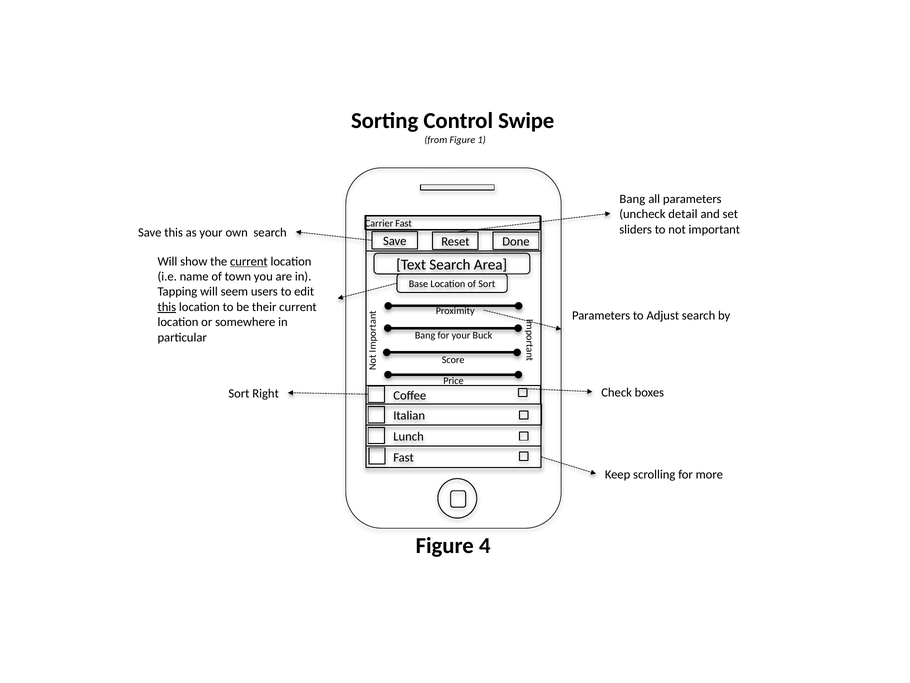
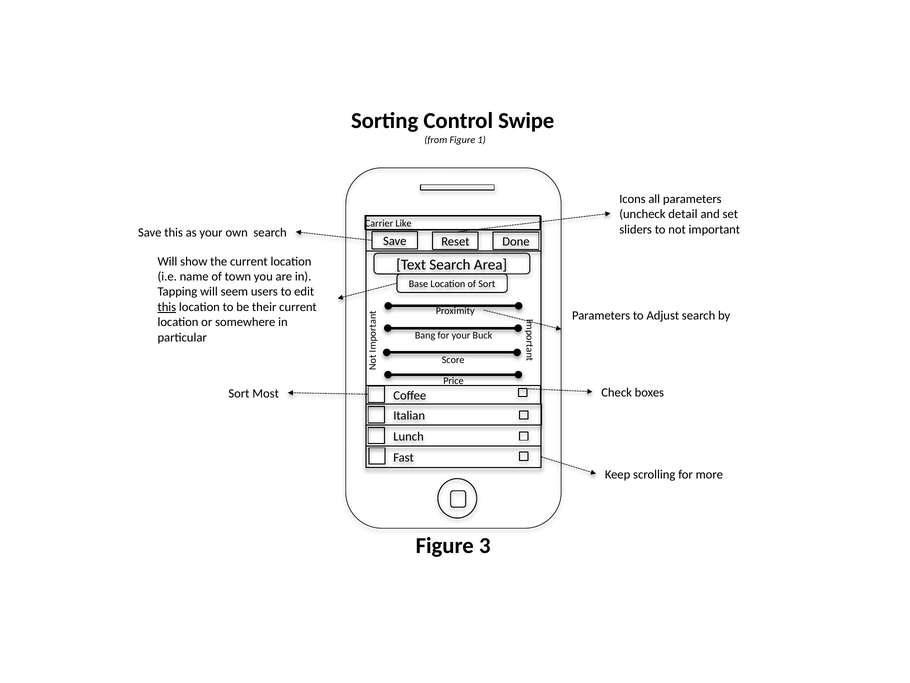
Bang at (632, 199): Bang -> Icons
Carrier Fast: Fast -> Like
current at (249, 261) underline: present -> none
Right: Right -> Most
4: 4 -> 3
